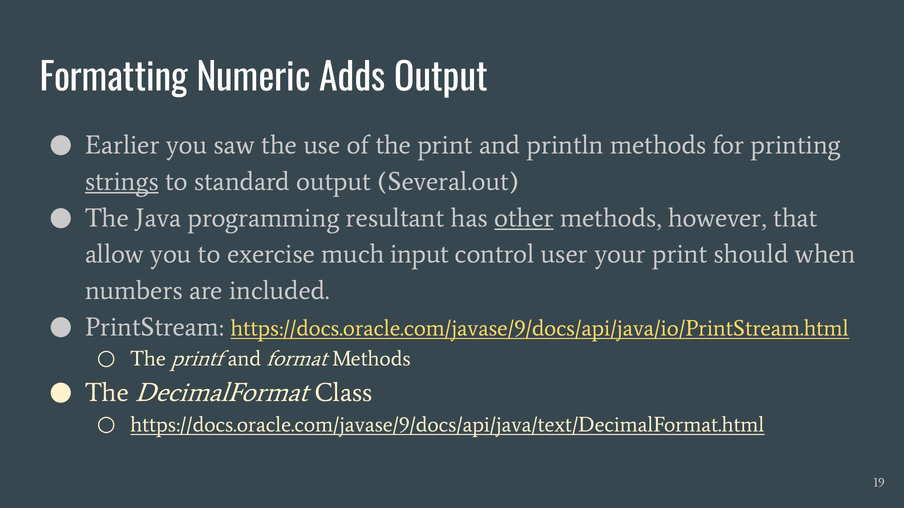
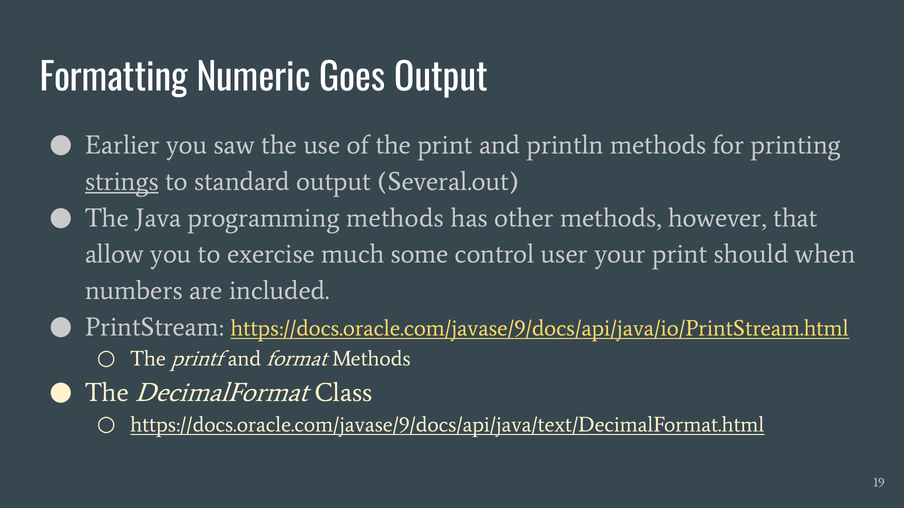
Adds: Adds -> Goes
programming resultant: resultant -> methods
other underline: present -> none
input: input -> some
